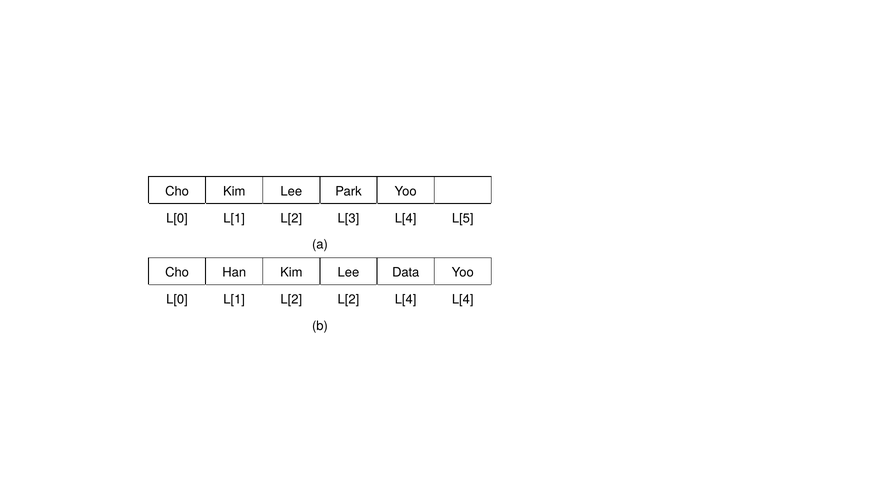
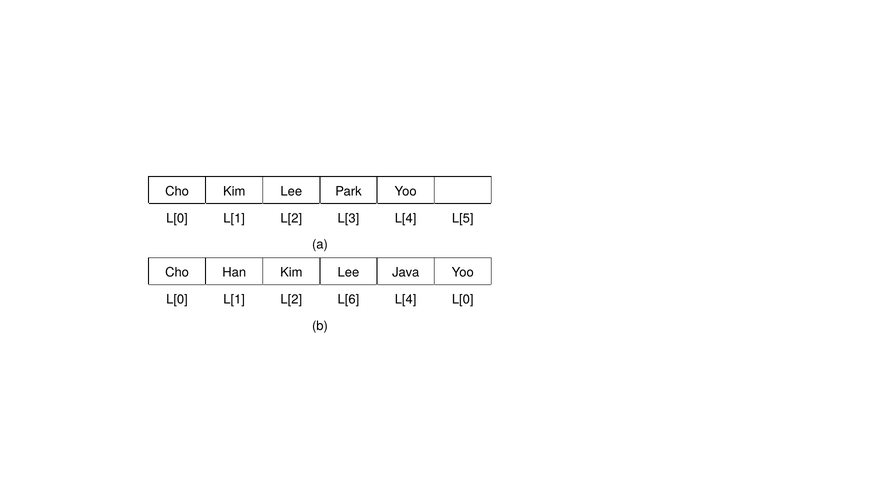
Data: Data -> Java
L[2 L[2: L[2 -> L[6
L[4 L[4: L[4 -> L[0
